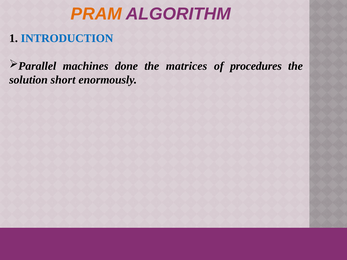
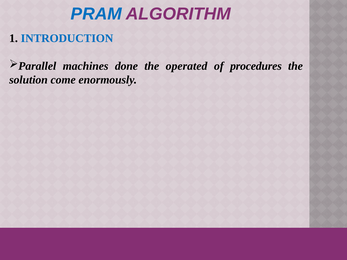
PRAM colour: orange -> blue
matrices: matrices -> operated
short: short -> come
